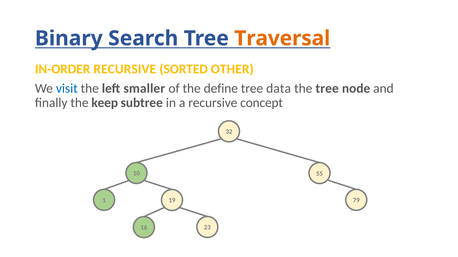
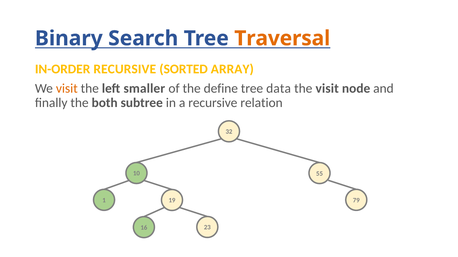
OTHER: OTHER -> ARRAY
visit at (67, 89) colour: blue -> orange
the tree: tree -> visit
keep: keep -> both
concept: concept -> relation
